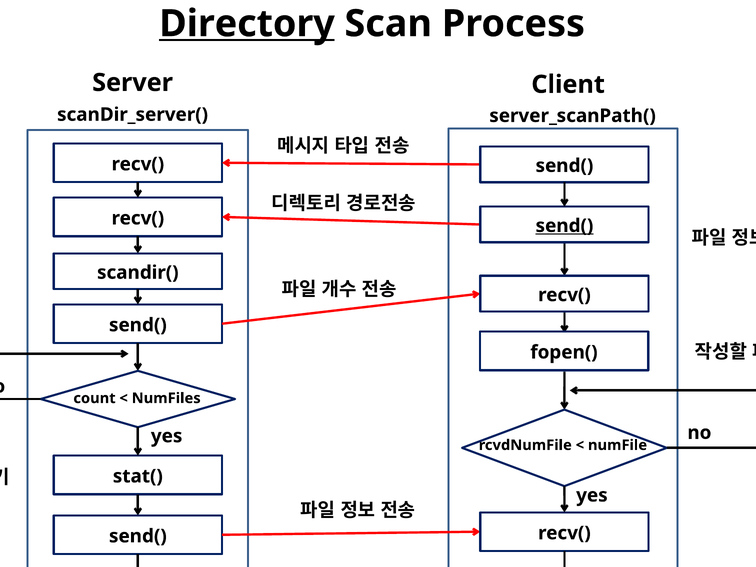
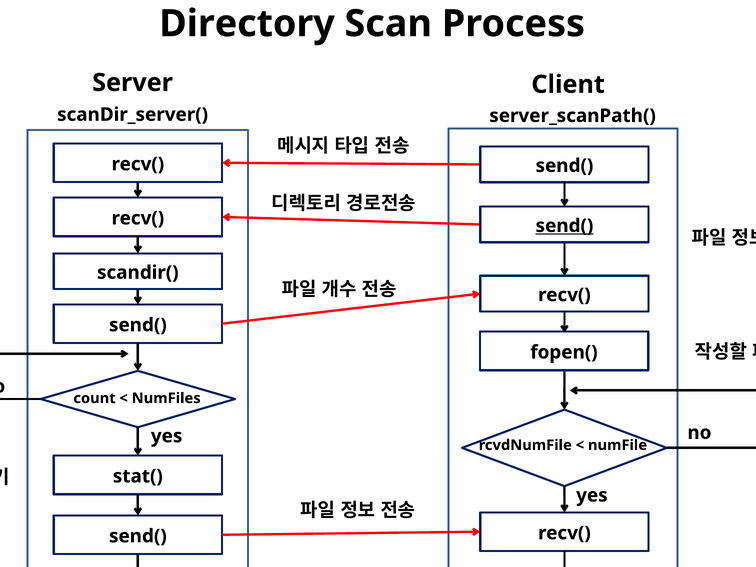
Directory underline: present -> none
